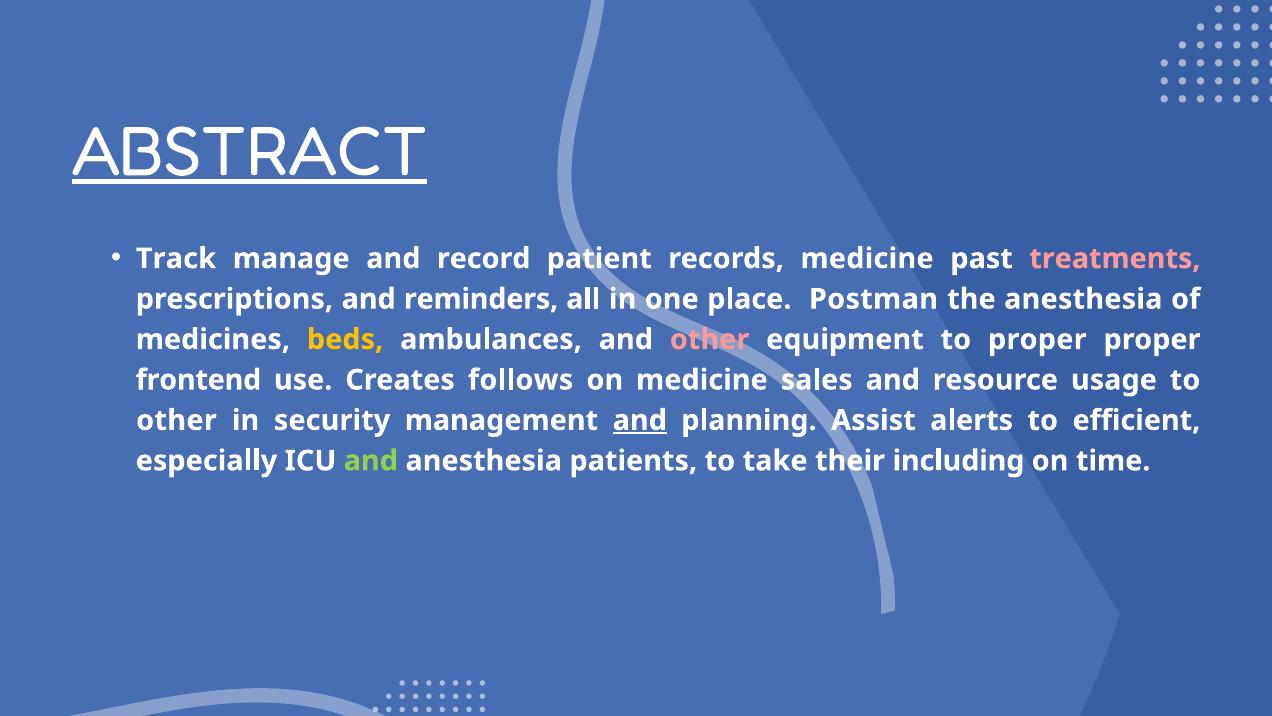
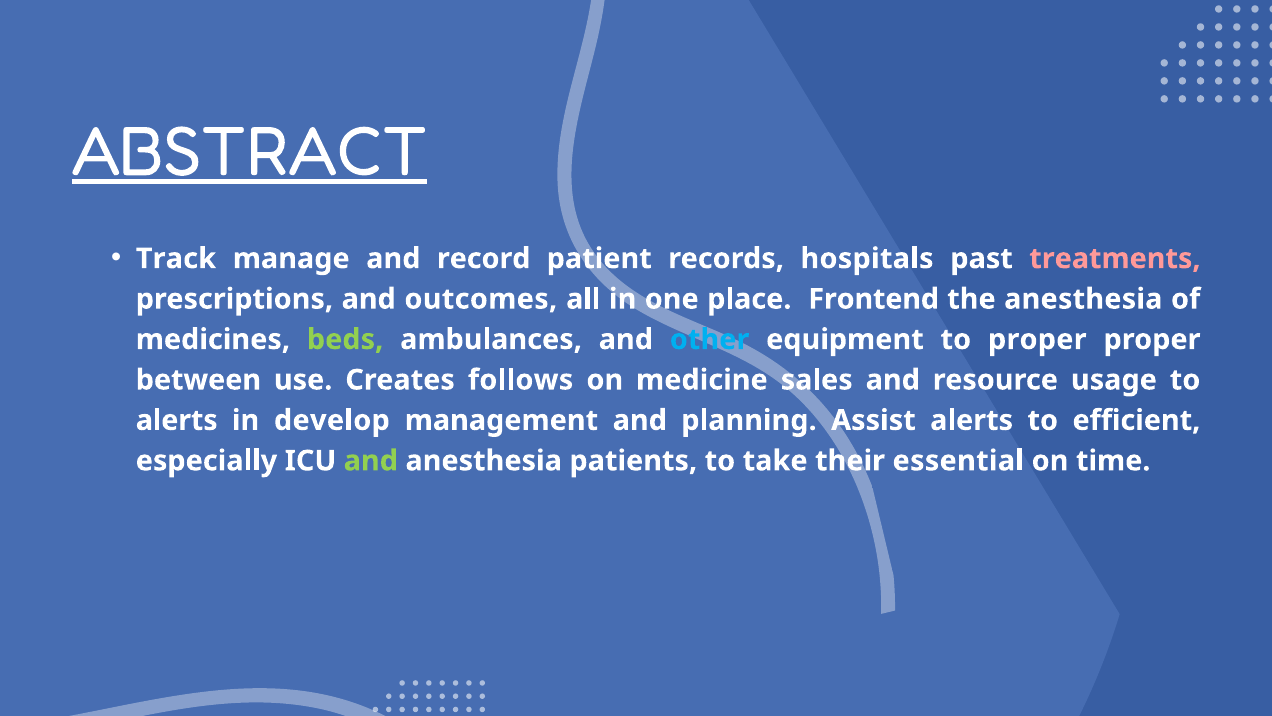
records medicine: medicine -> hospitals
reminders: reminders -> outcomes
Postman: Postman -> Frontend
beds colour: yellow -> light green
other at (710, 339) colour: pink -> light blue
frontend: frontend -> between
other at (176, 420): other -> alerts
security: security -> develop
and at (640, 420) underline: present -> none
including: including -> essential
